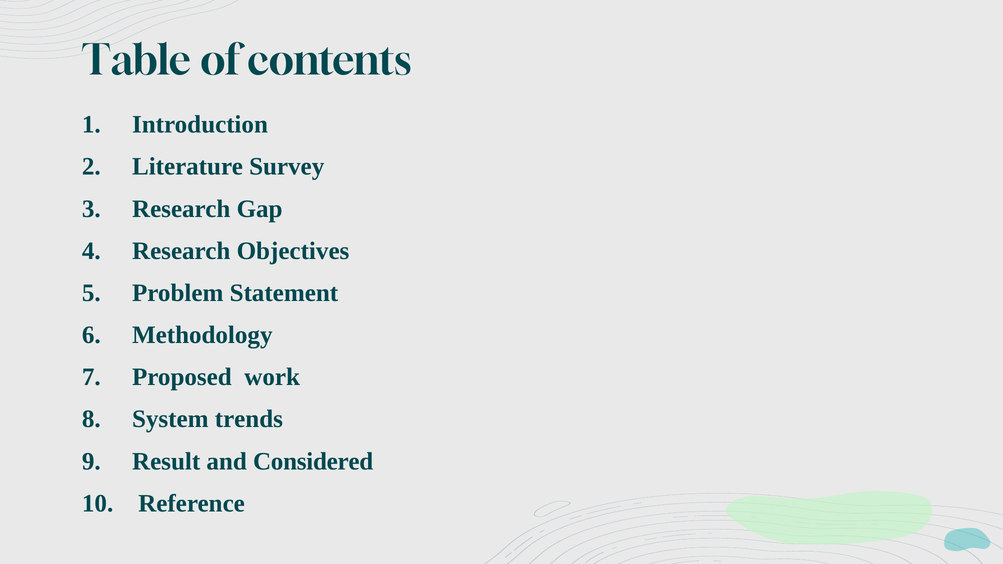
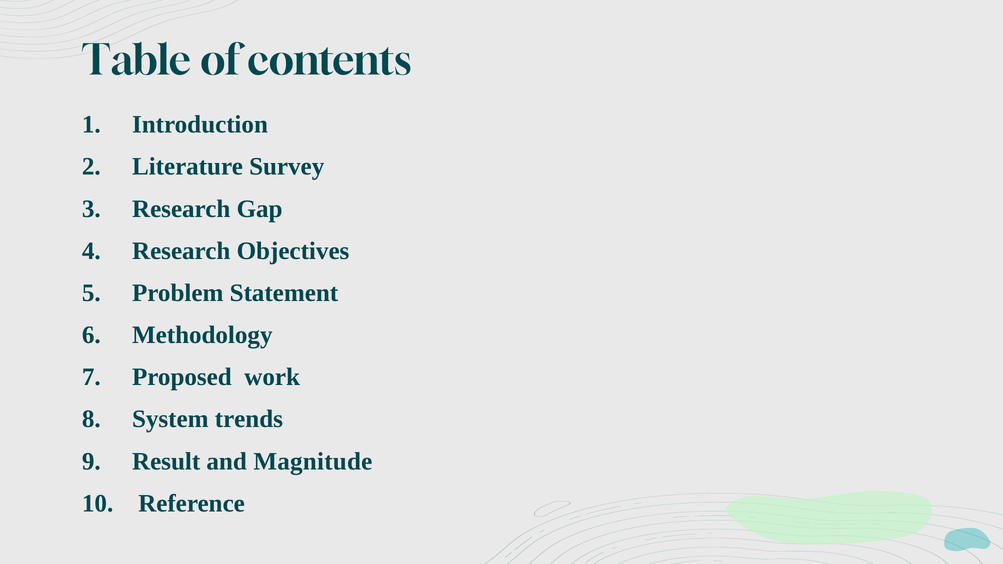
Considered: Considered -> Magnitude
